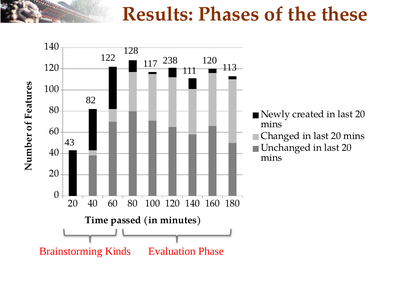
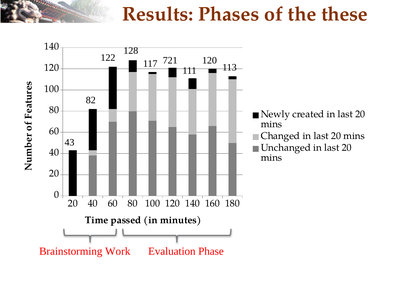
238: 238 -> 721
Kinds: Kinds -> Work
